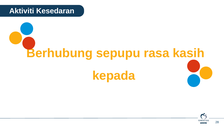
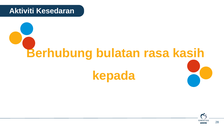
sepupu: sepupu -> bulatan
